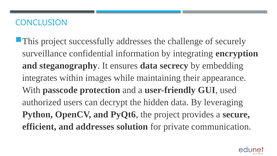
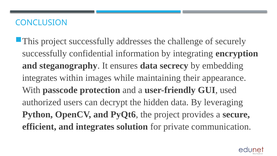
surveillance at (45, 53): surveillance -> successfully
and addresses: addresses -> integrates
